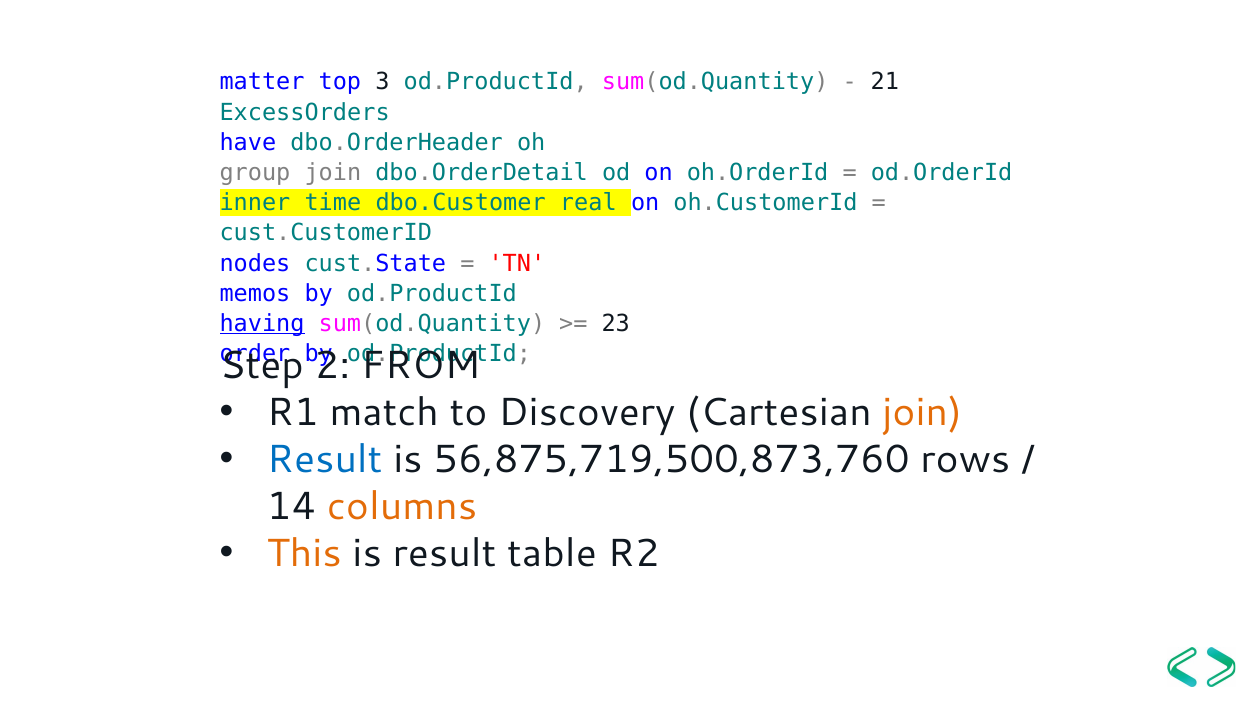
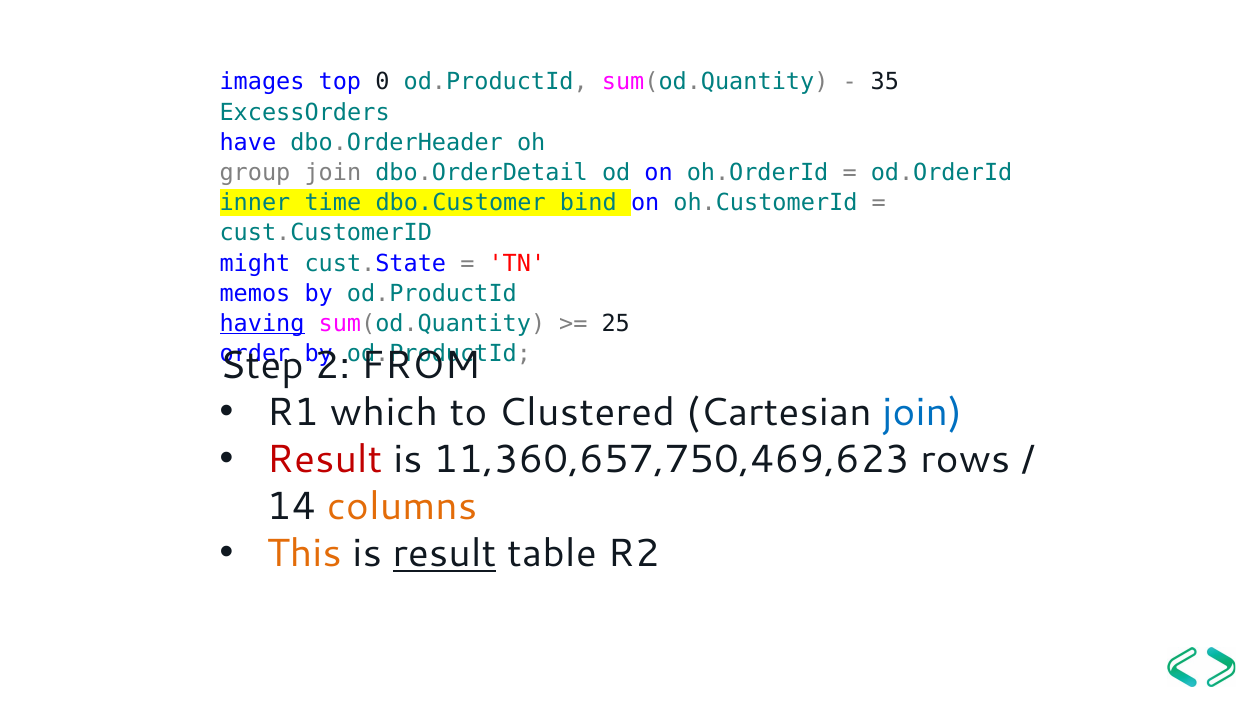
matter: matter -> images
3: 3 -> 0
21: 21 -> 35
real: real -> bind
nodes: nodes -> might
23: 23 -> 25
match: match -> which
Discovery: Discovery -> Clustered
join at (922, 413) colour: orange -> blue
Result at (325, 460) colour: blue -> red
56,875,719,500,873,760: 56,875,719,500,873,760 -> 11,360,657,750,469,623
result at (444, 554) underline: none -> present
